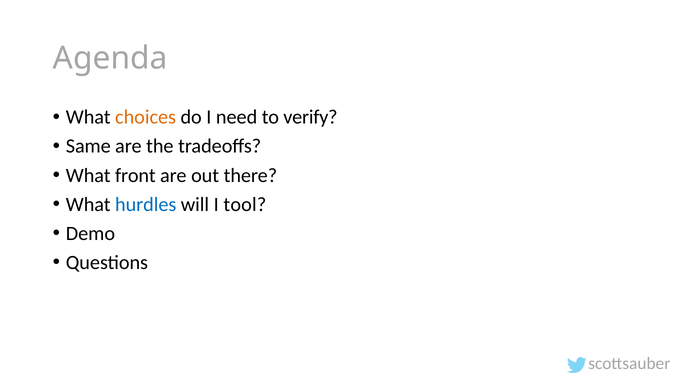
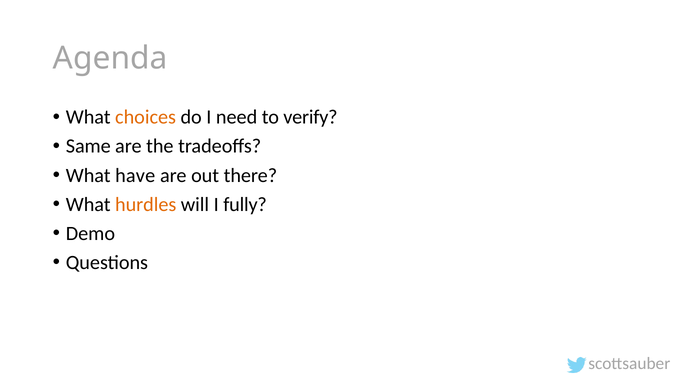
front: front -> have
hurdles colour: blue -> orange
tool: tool -> fully
